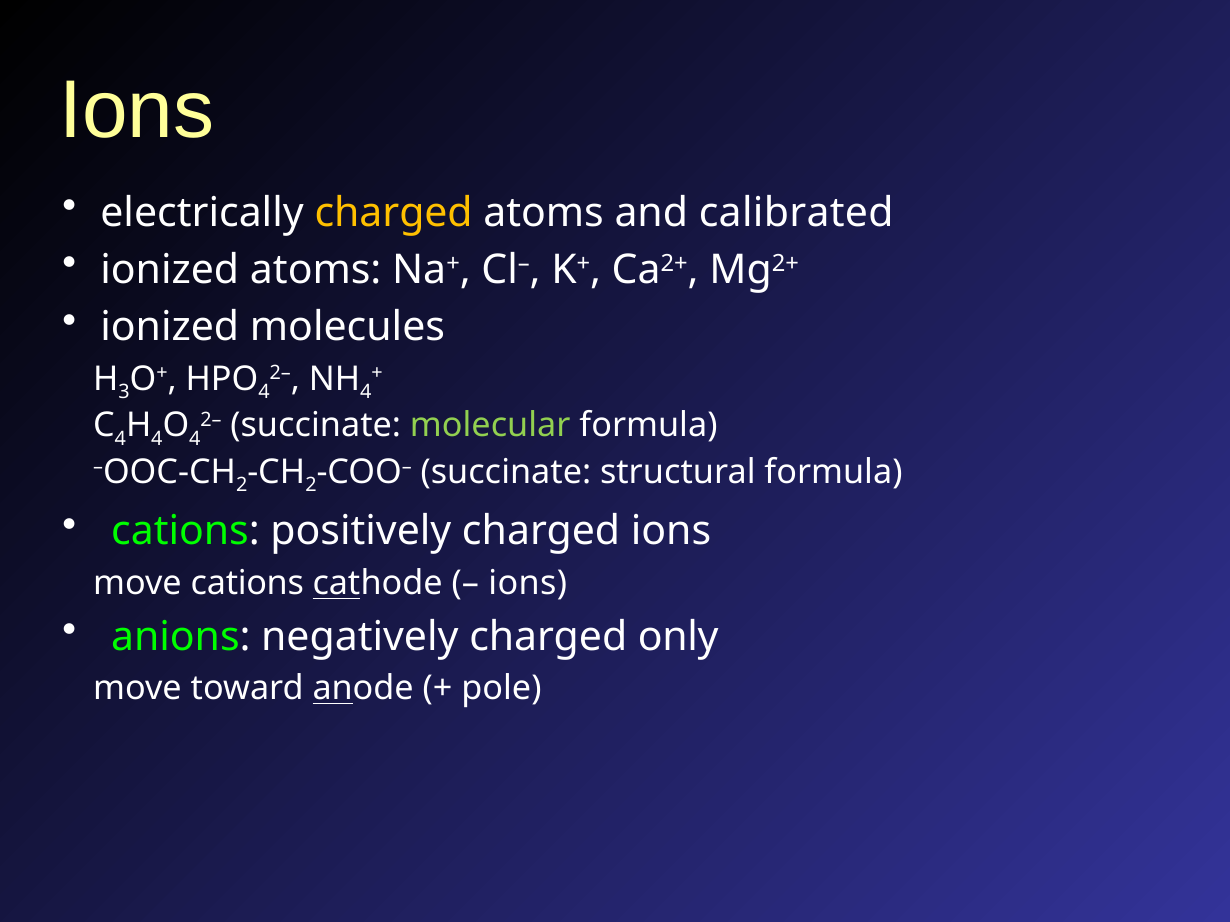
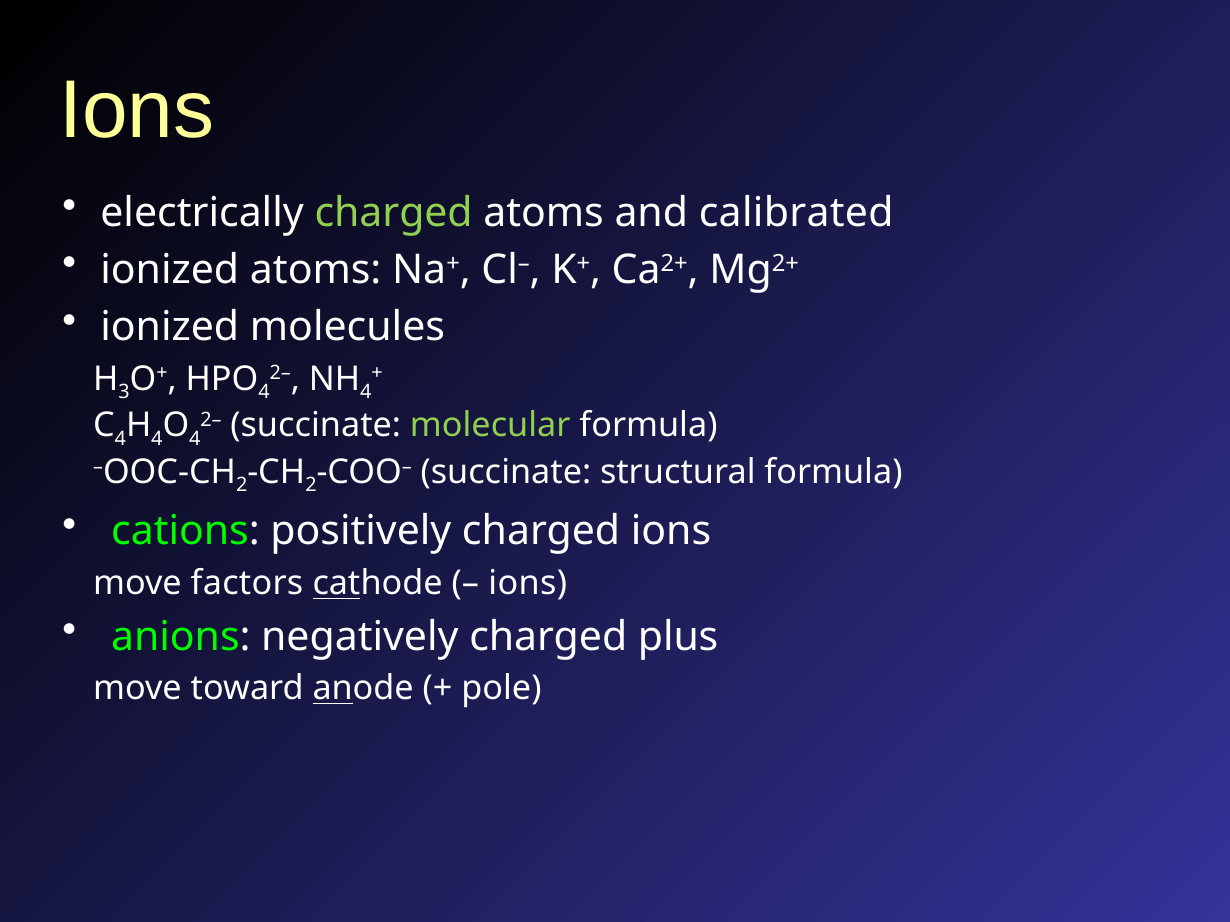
charged at (394, 213) colour: yellow -> light green
move cations: cations -> factors
only: only -> plus
